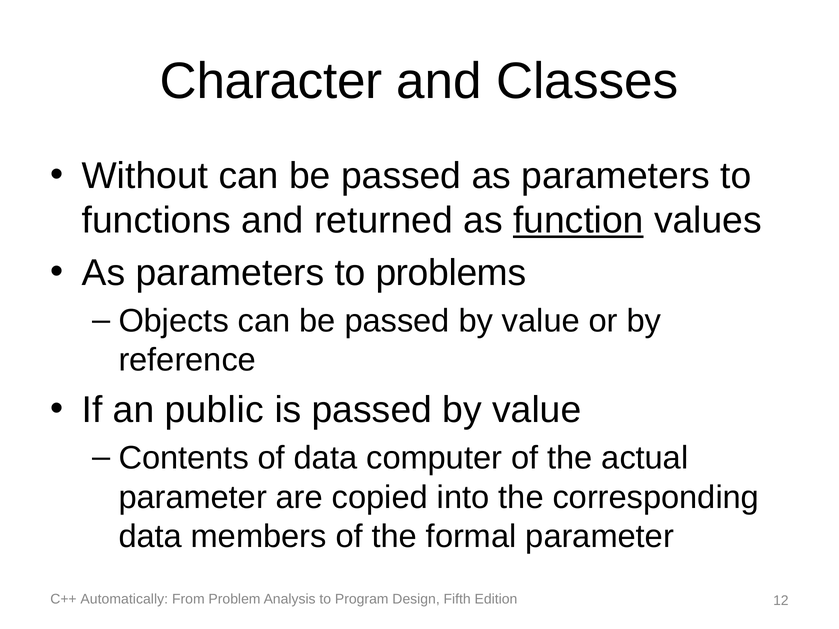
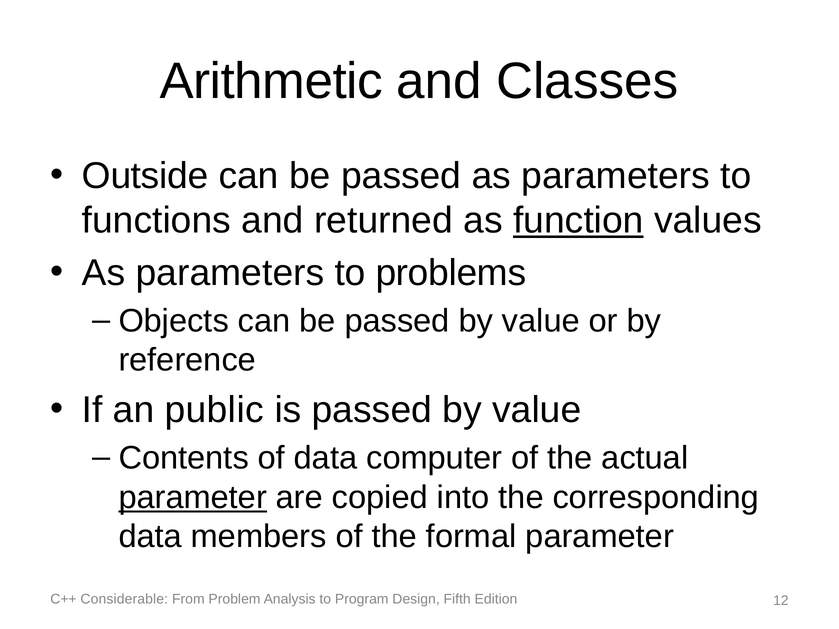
Character: Character -> Arithmetic
Without: Without -> Outside
parameter at (193, 497) underline: none -> present
Automatically: Automatically -> Considerable
